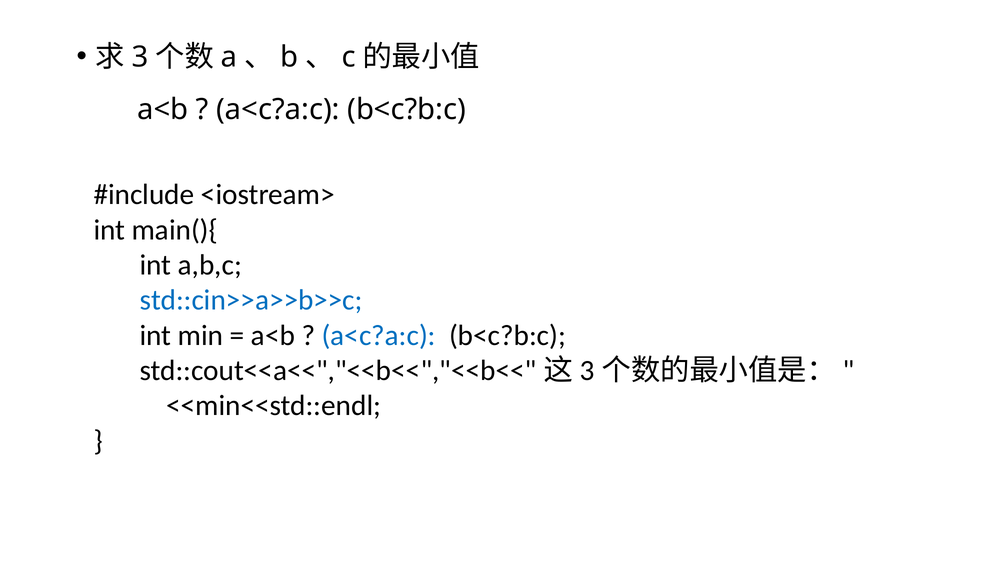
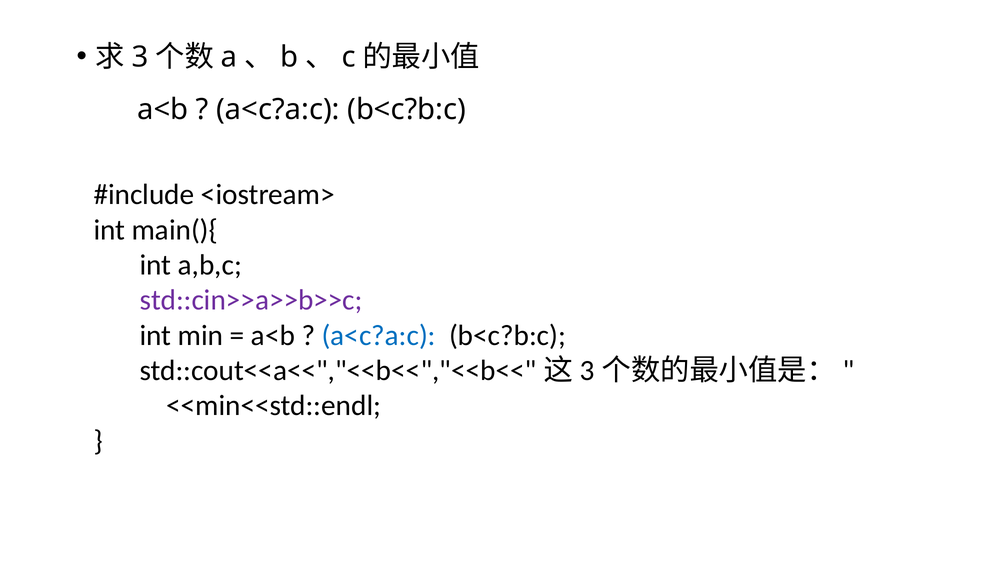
std::cin>>a>>b>>c colour: blue -> purple
